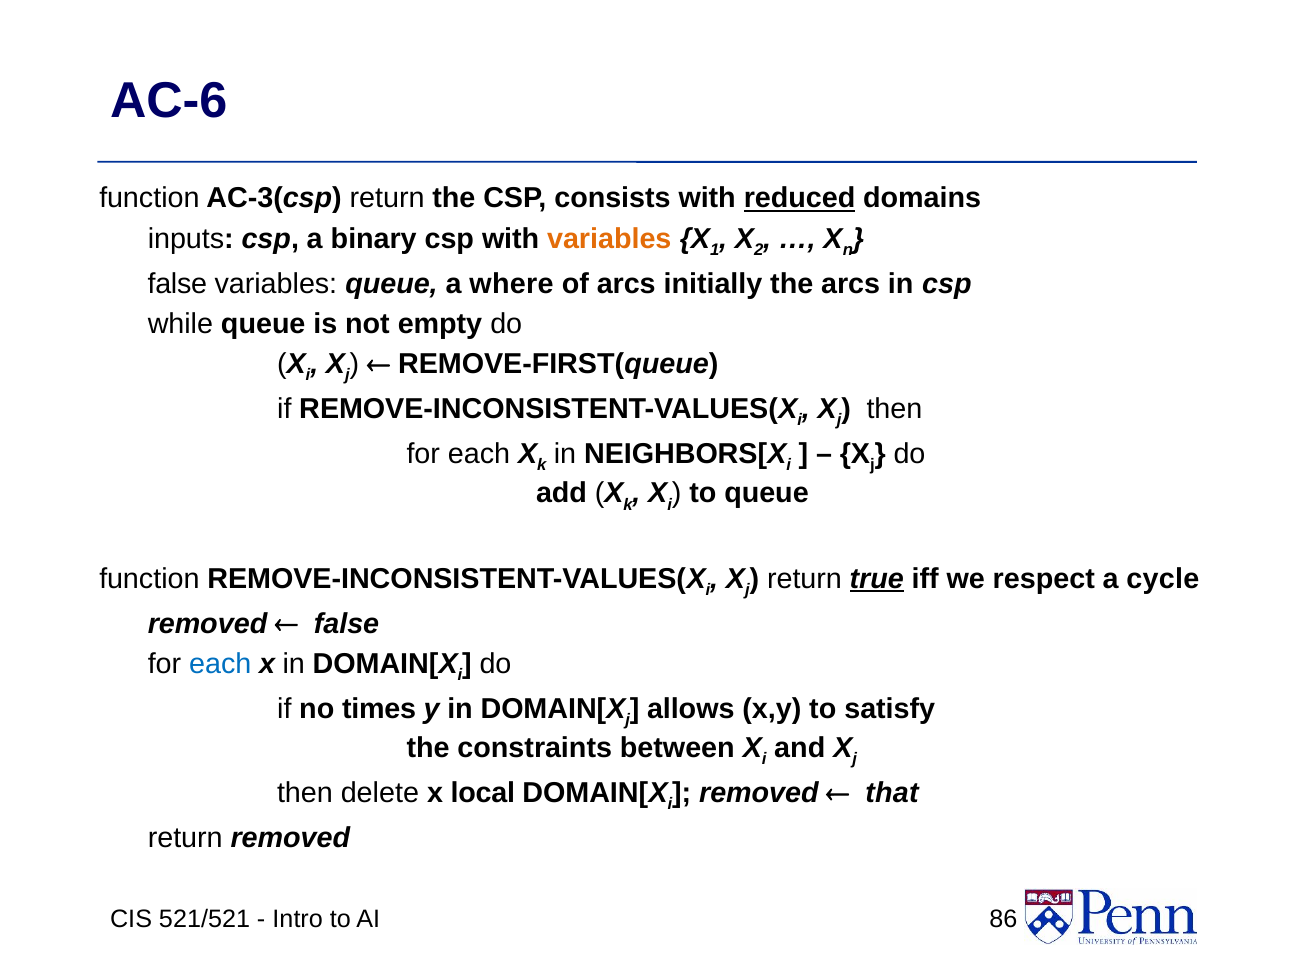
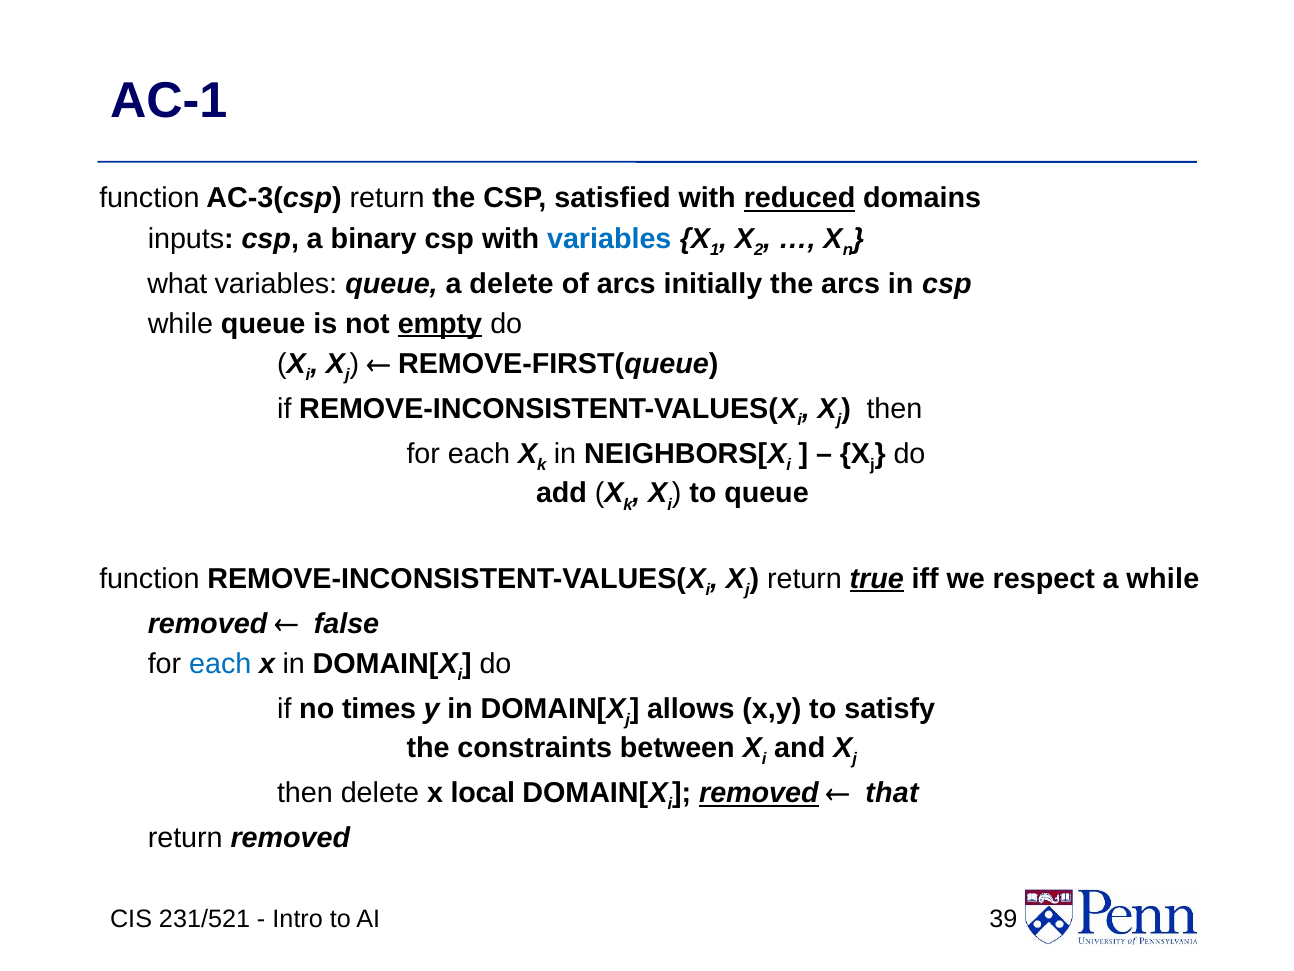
AC-6: AC-6 -> AC-1
consists: consists -> satisfied
variables at (609, 239) colour: orange -> blue
false at (177, 284): false -> what
a where: where -> delete
empty underline: none -> present
a cycle: cycle -> while
removed at (759, 793) underline: none -> present
521/521: 521/521 -> 231/521
86: 86 -> 39
